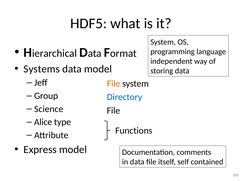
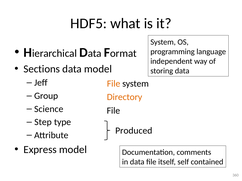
Systems: Systems -> Sections
Directory colour: blue -> orange
Alice: Alice -> Step
Functions: Functions -> Produced
